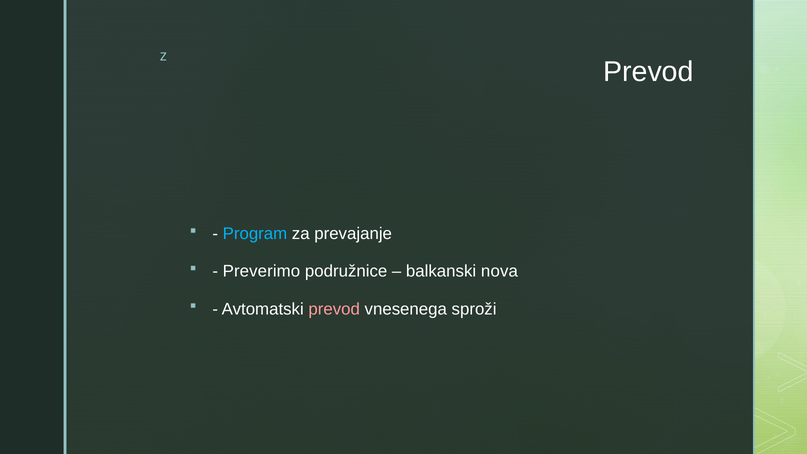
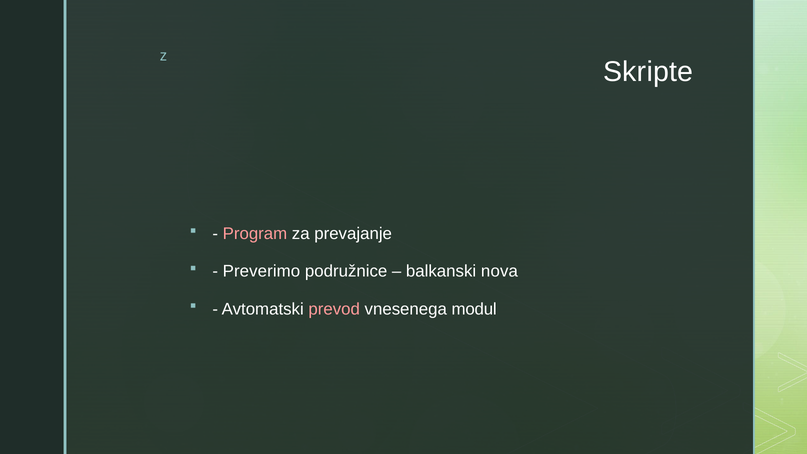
Prevod at (648, 72): Prevod -> Skripte
Program colour: light blue -> pink
sproži: sproži -> modul
